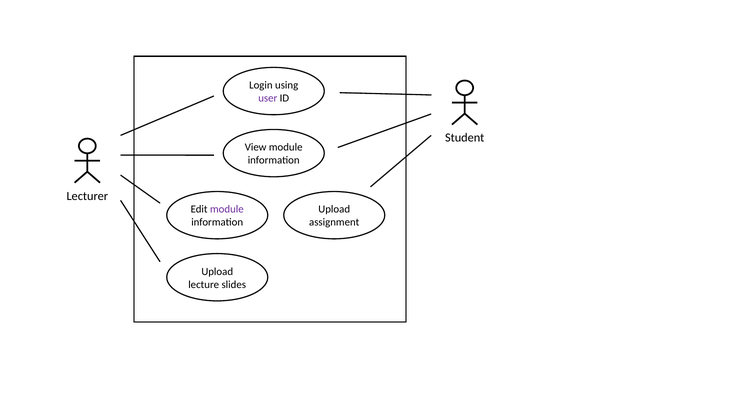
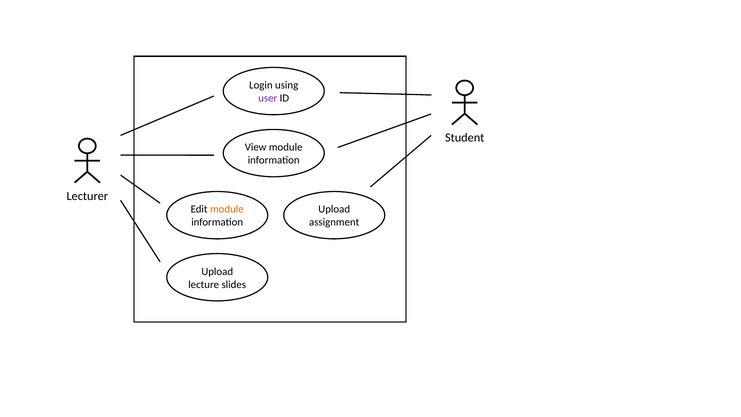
module at (227, 209) colour: purple -> orange
